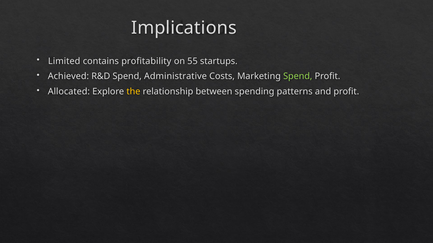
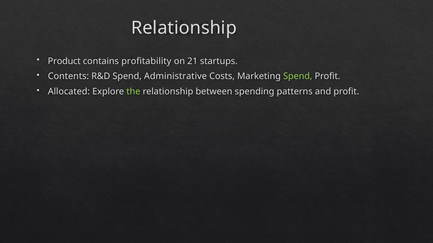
Implications at (184, 28): Implications -> Relationship
Limited: Limited -> Product
55: 55 -> 21
Achieved: Achieved -> Contents
the colour: yellow -> light green
